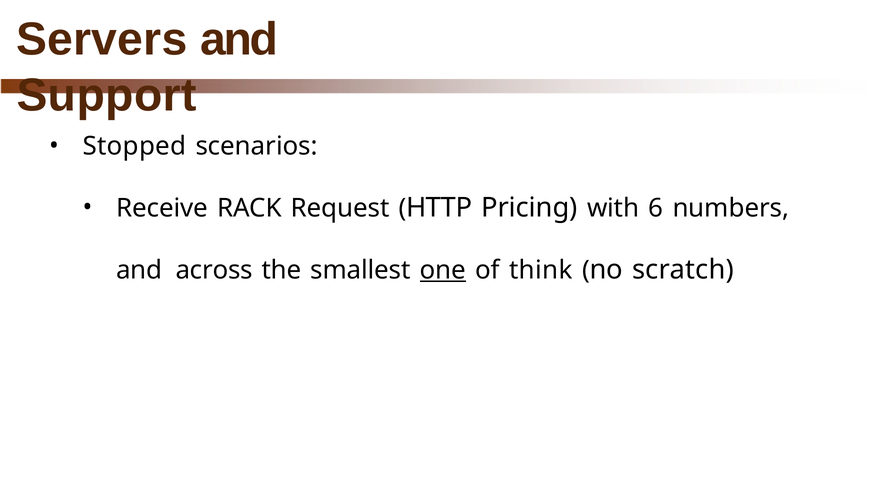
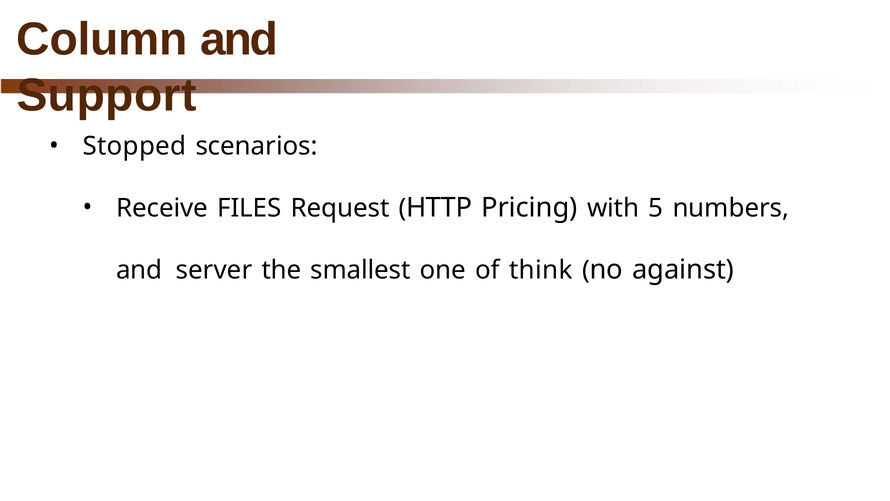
Servers: Servers -> Column
RACK: RACK -> FILES
6: 6 -> 5
across: across -> server
one underline: present -> none
scratch: scratch -> against
